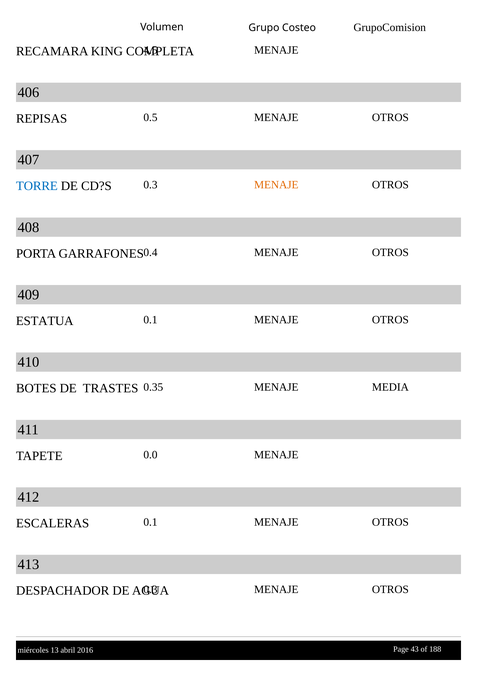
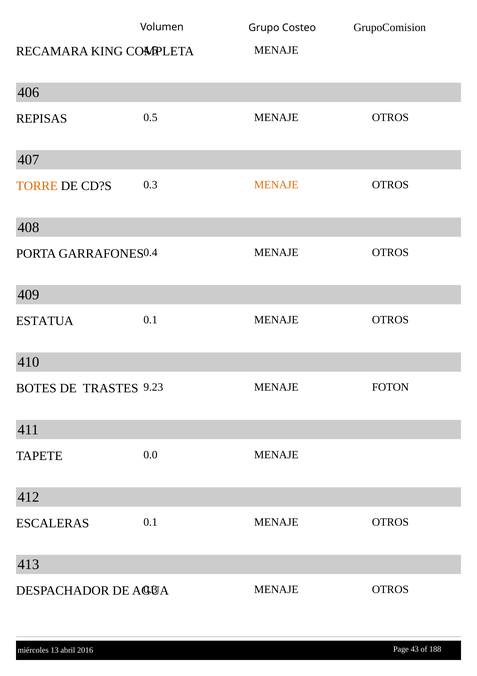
TORRE colour: blue -> orange
0.35: 0.35 -> 9.23
MEDIA: MEDIA -> FOTON
